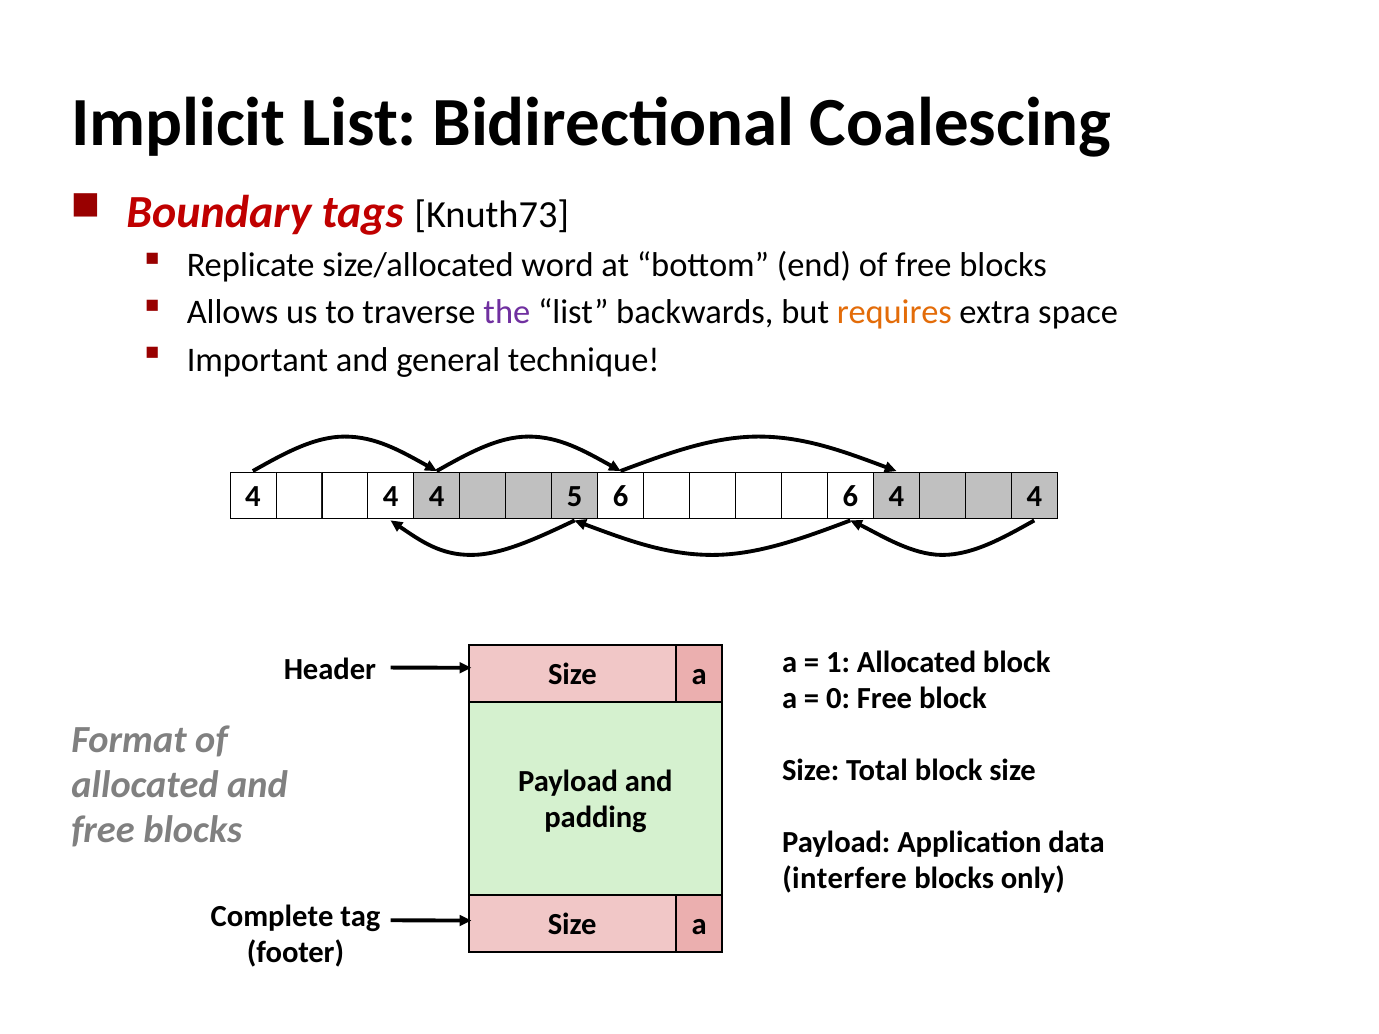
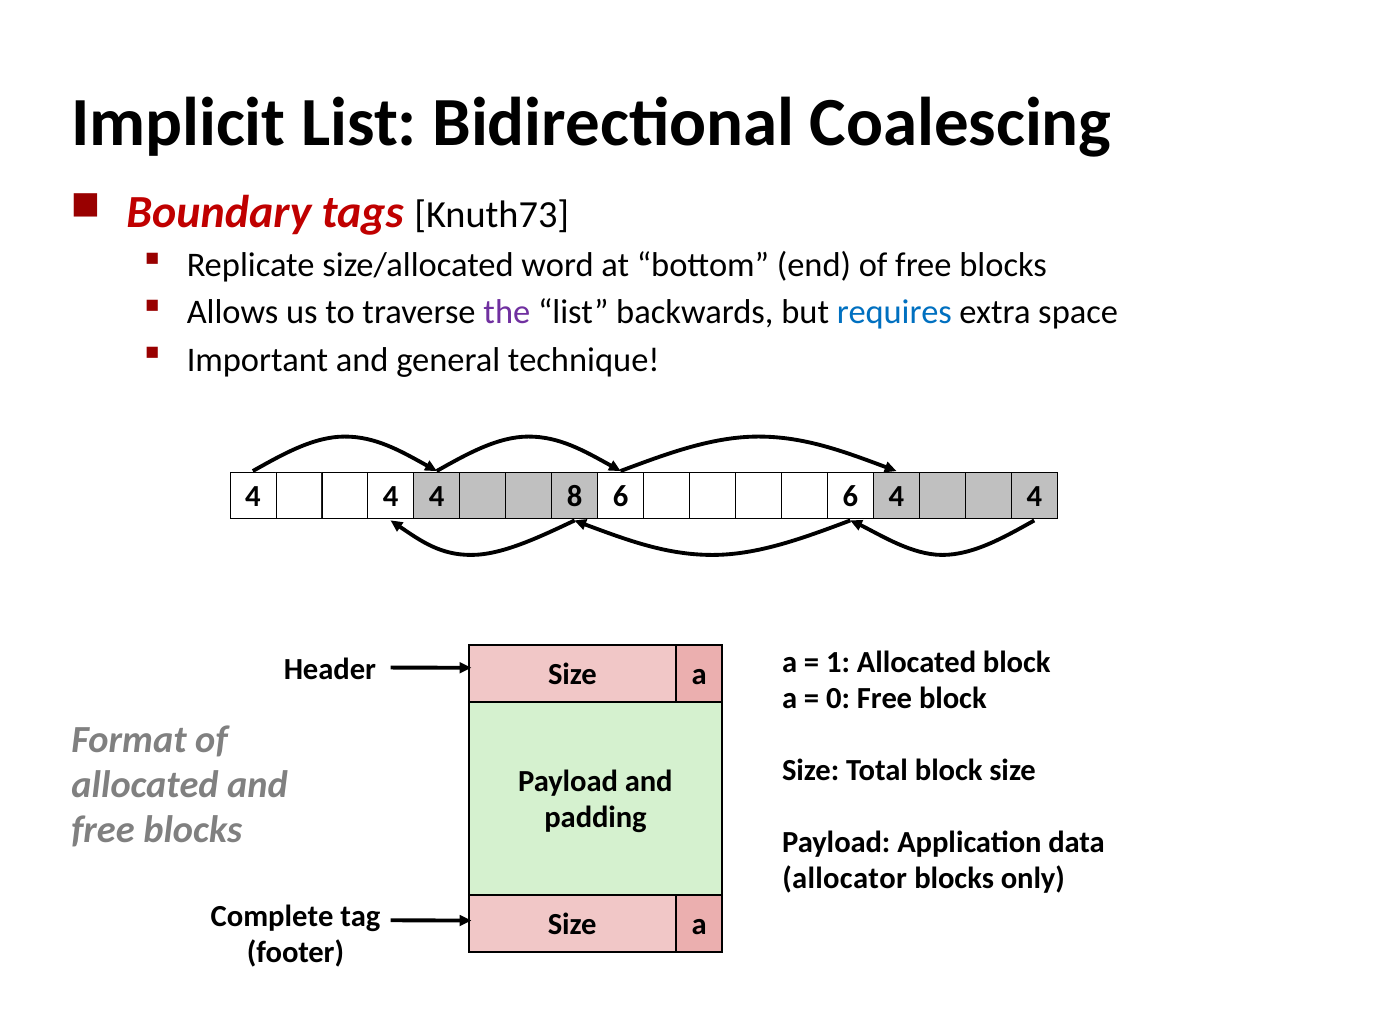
requires colour: orange -> blue
5: 5 -> 8
interfere: interfere -> allocator
